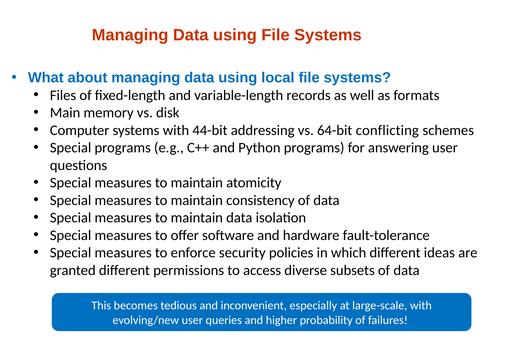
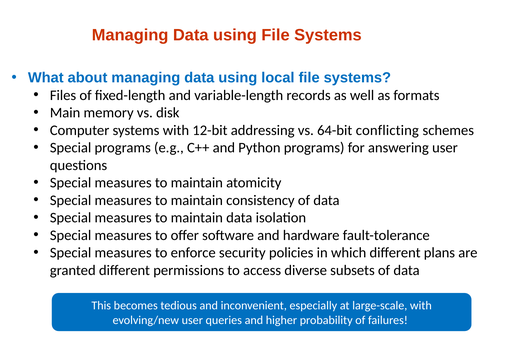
44-bit: 44-bit -> 12-bit
ideas: ideas -> plans
